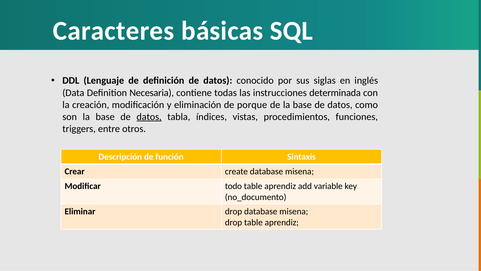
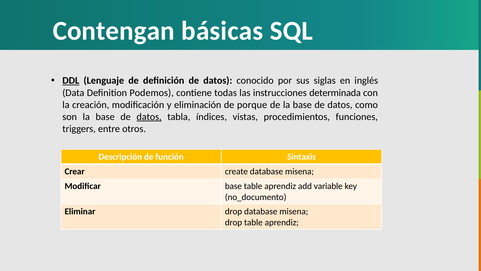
Caracteres: Caracteres -> Contengan
DDL underline: none -> present
Necesaria: Necesaria -> Podemos
Modificar todo: todo -> base
